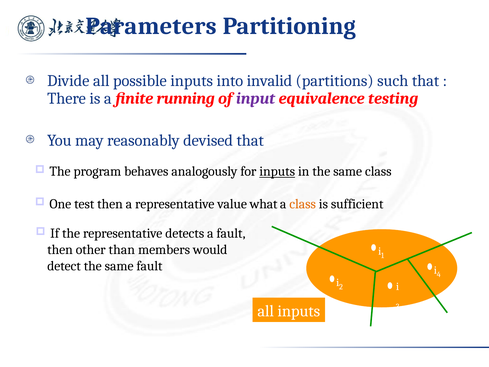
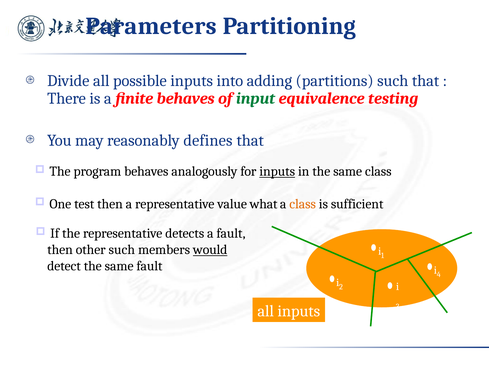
invalid: invalid -> adding
finite running: running -> behaves
input colour: purple -> green
devised: devised -> defines
other than: than -> such
would underline: none -> present
